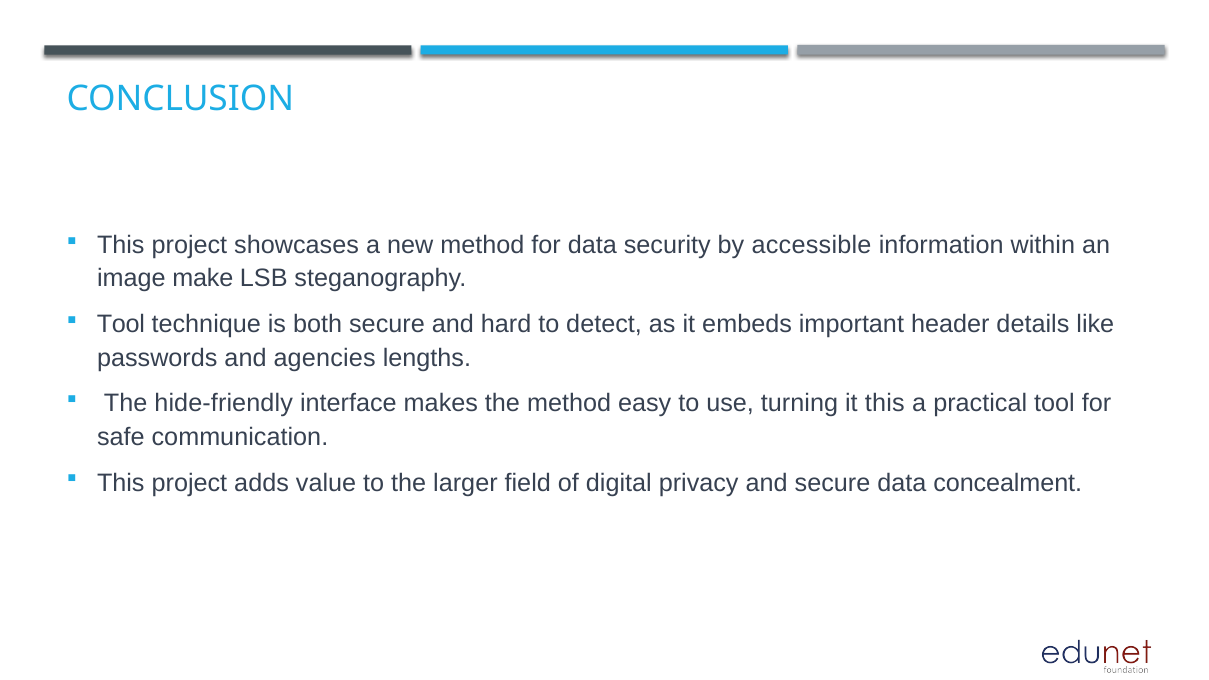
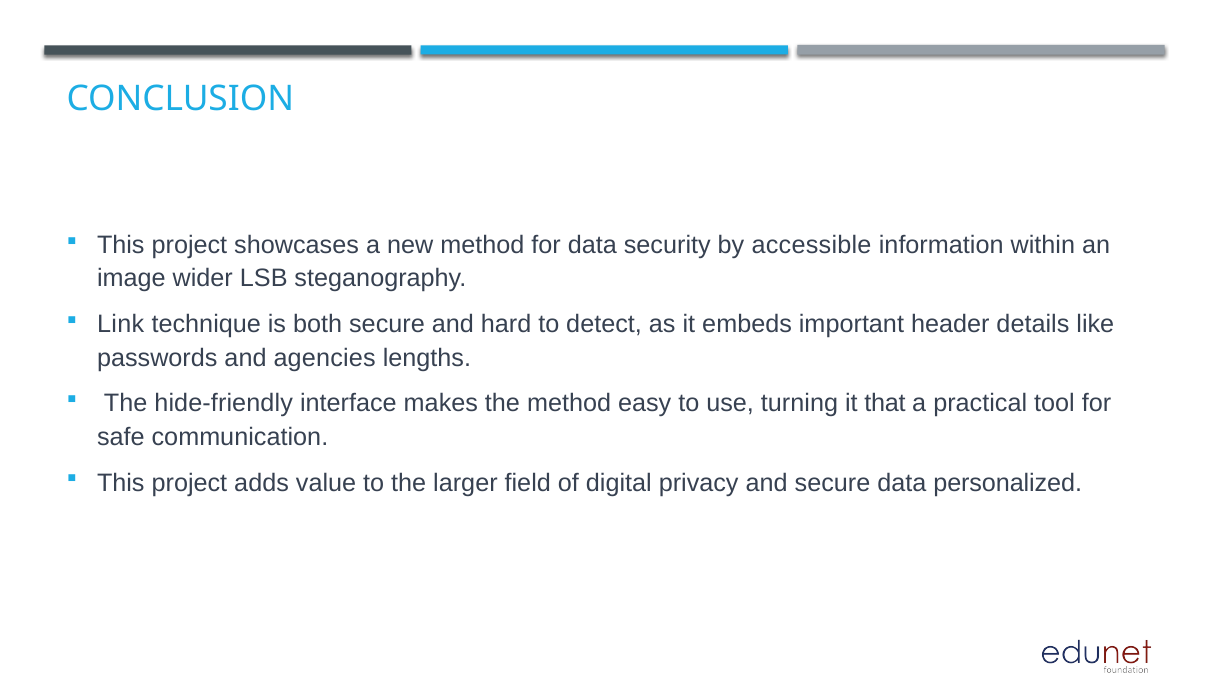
make: make -> wider
Tool at (121, 324): Tool -> Link
it this: this -> that
concealment: concealment -> personalized
